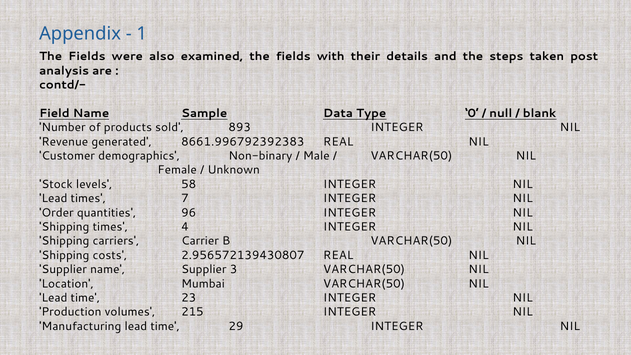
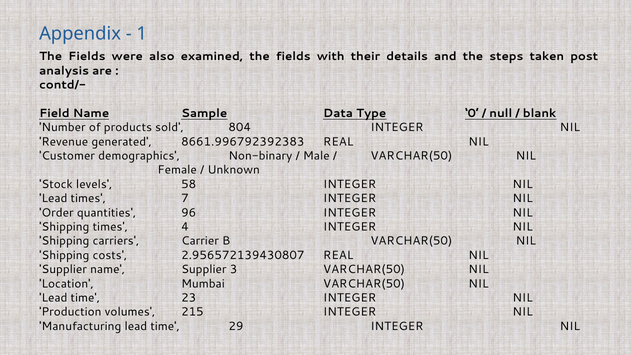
893: 893 -> 804
